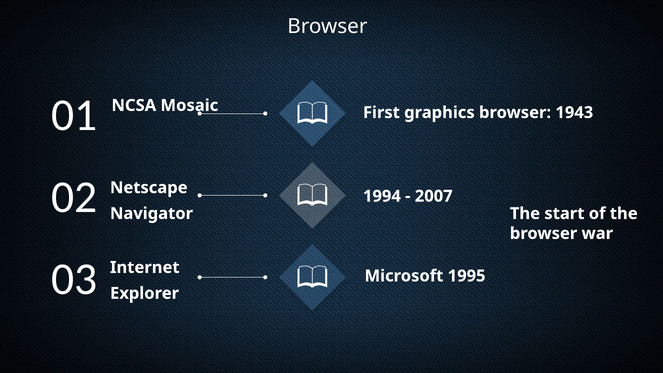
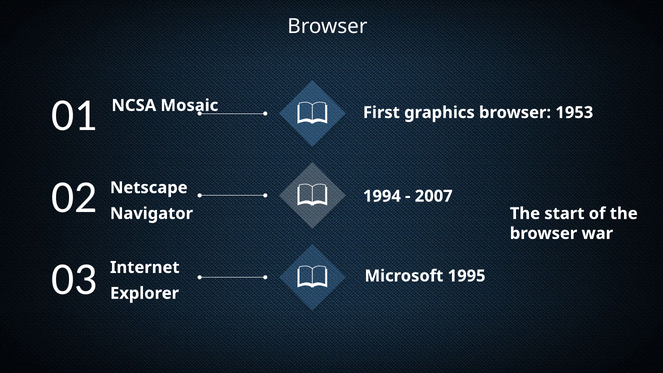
1943: 1943 -> 1953
